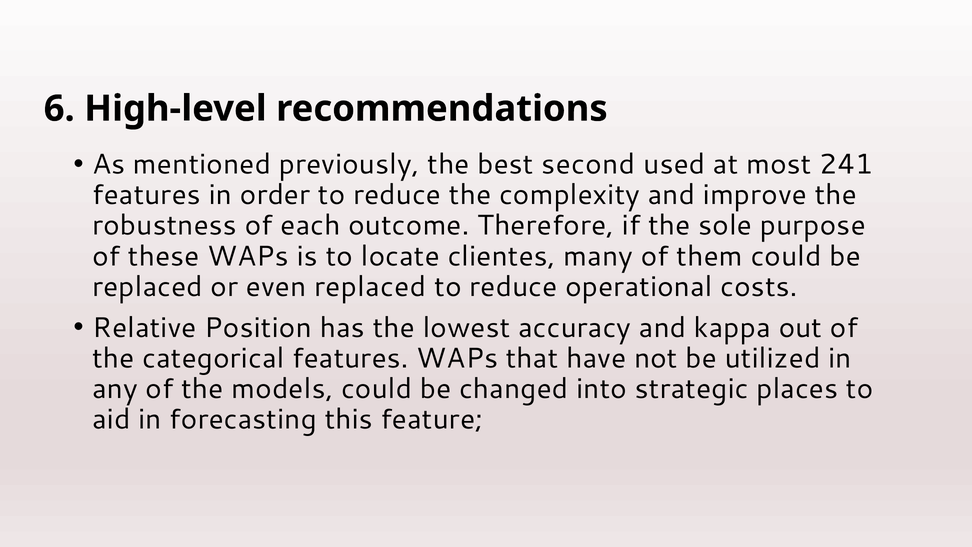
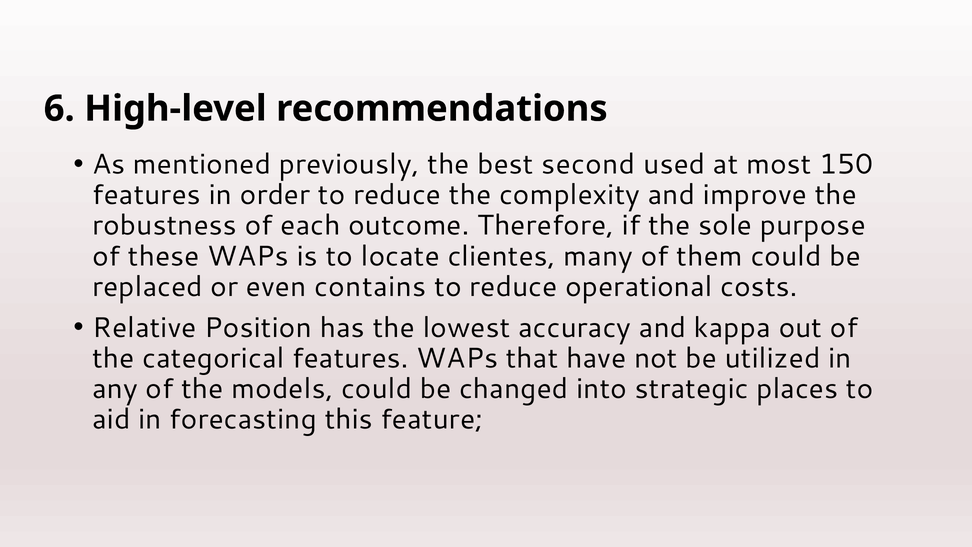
241: 241 -> 150
even replaced: replaced -> contains
